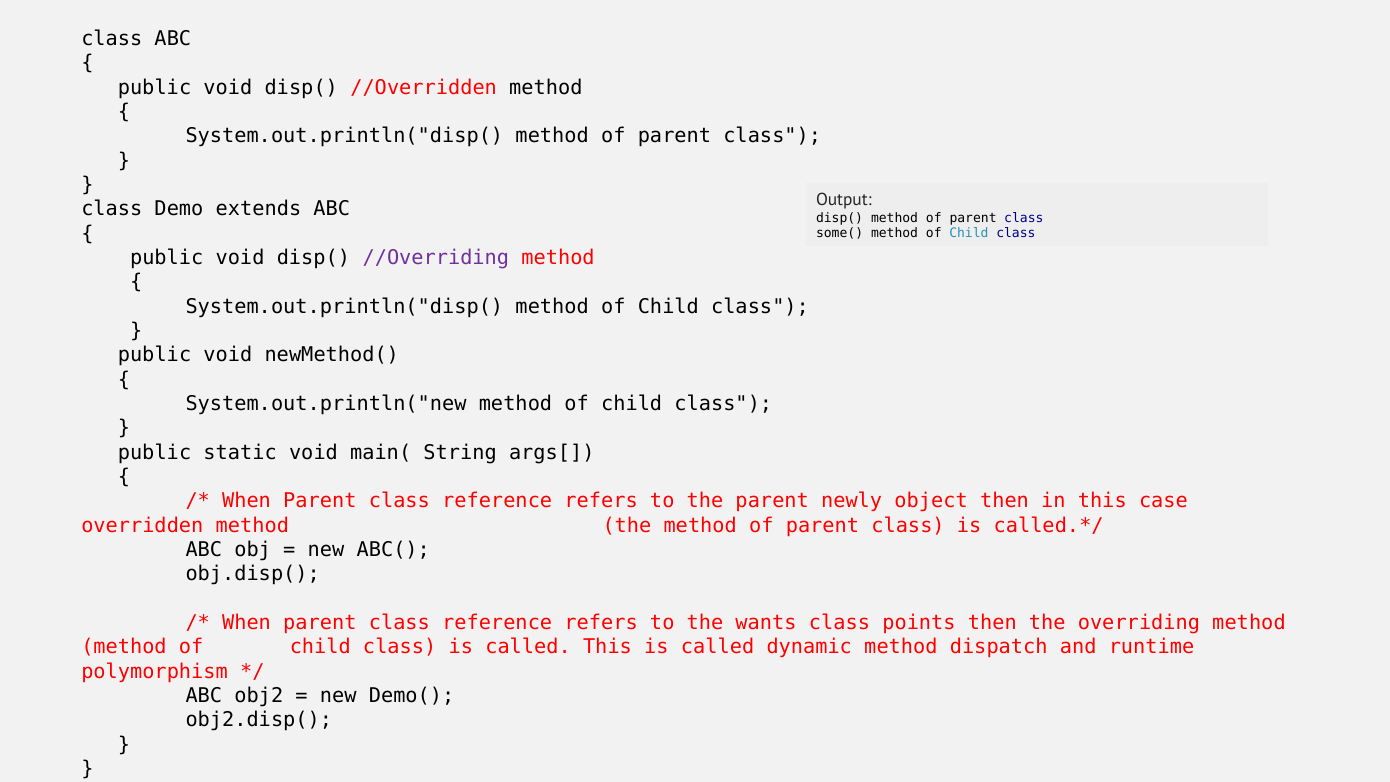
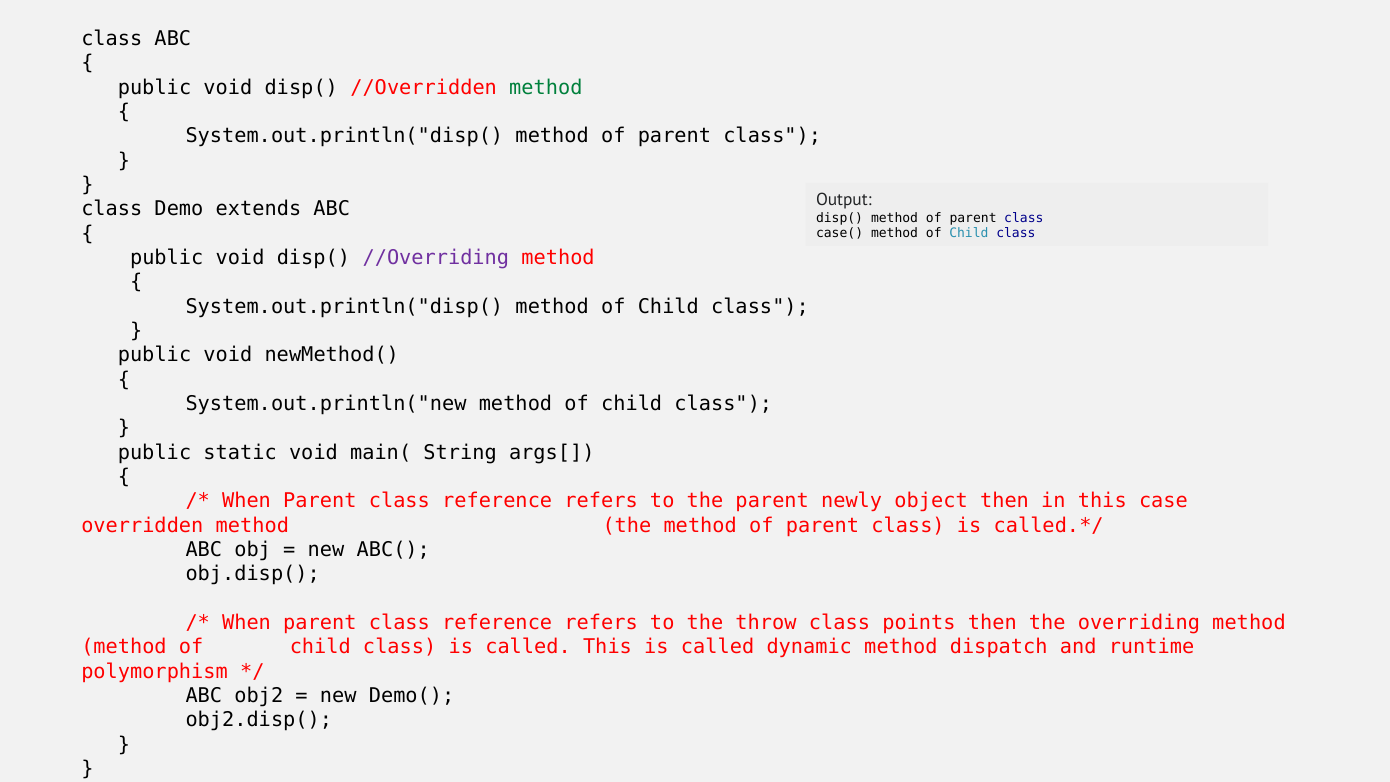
method at (546, 87) colour: black -> green
some(: some( -> case(
wants: wants -> throw
